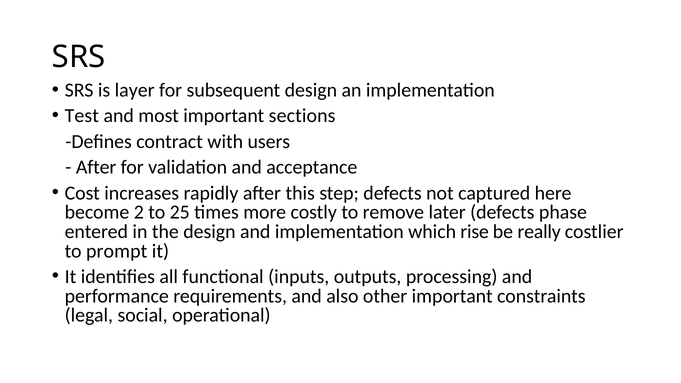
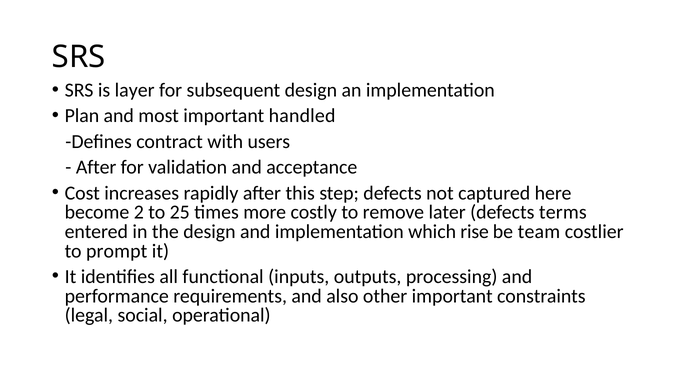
Test: Test -> Plan
sections: sections -> handled
phase: phase -> terms
really: really -> team
